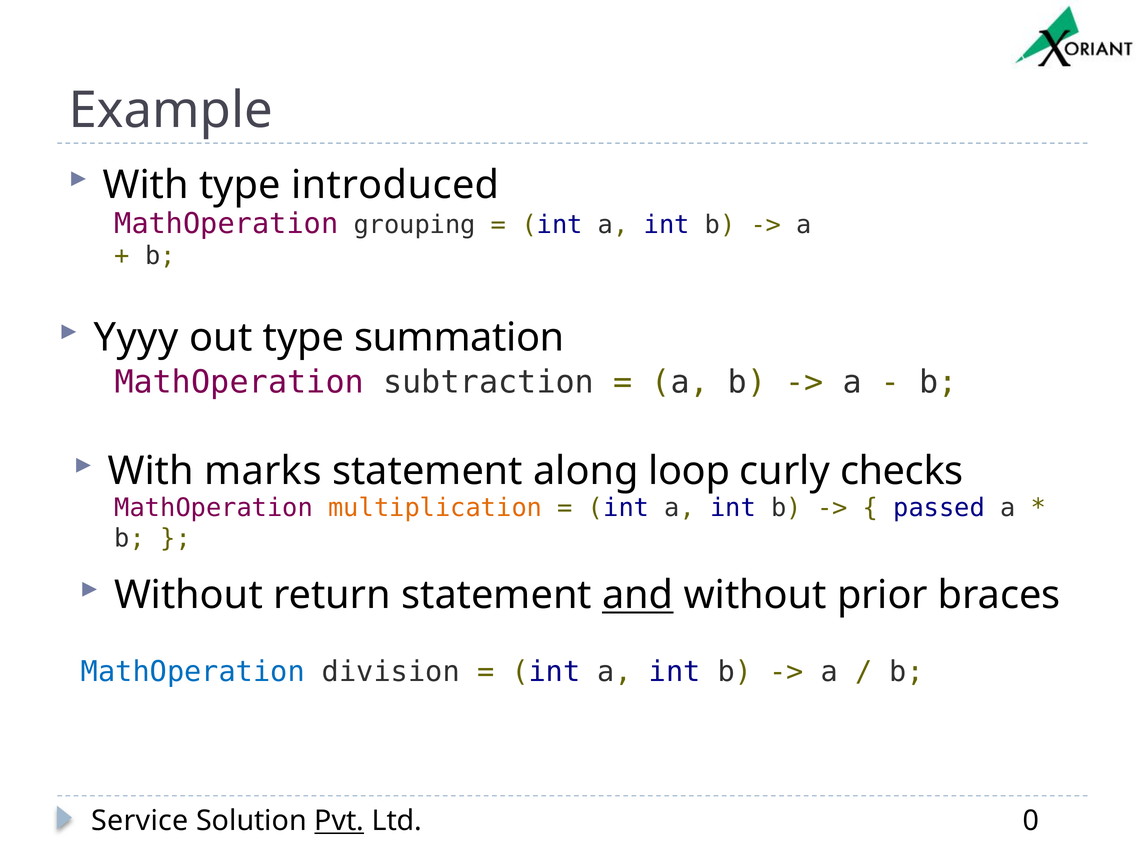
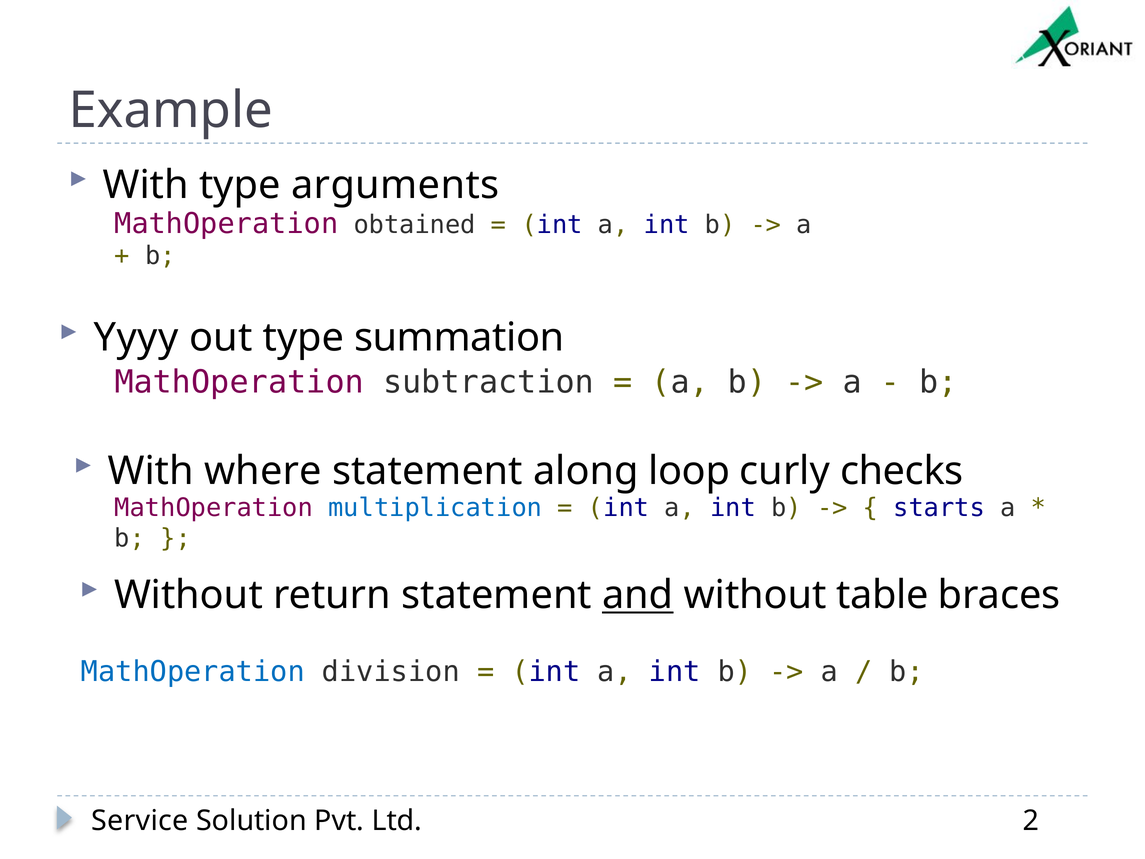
introduced: introduced -> arguments
grouping: grouping -> obtained
marks: marks -> where
multiplication colour: orange -> blue
passed: passed -> starts
prior: prior -> table
Pvt underline: present -> none
0: 0 -> 2
